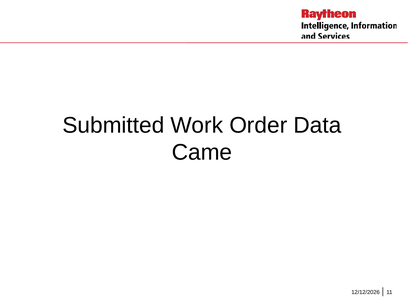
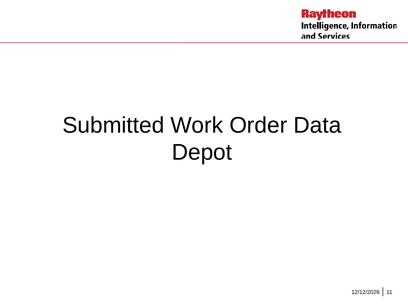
Came: Came -> Depot
